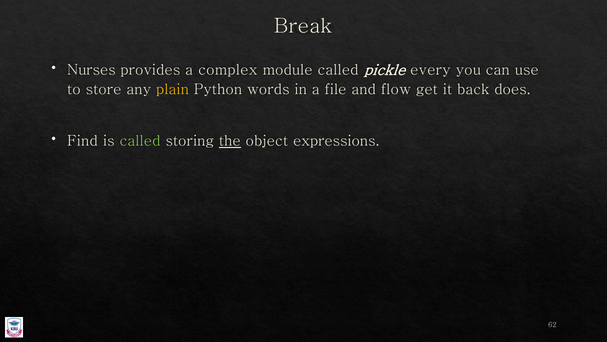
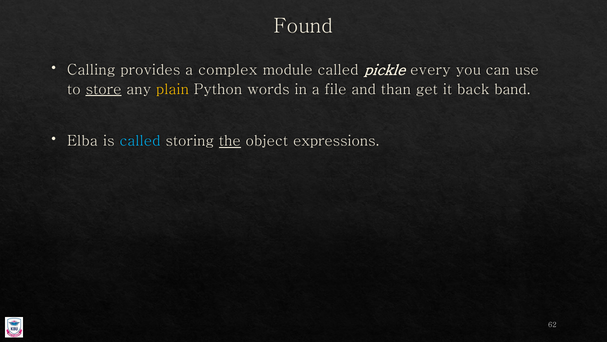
Break: Break -> Found
Nurses: Nurses -> Calling
store underline: none -> present
flow: flow -> than
does: does -> band
Find: Find -> Elba
called at (140, 141) colour: light green -> light blue
